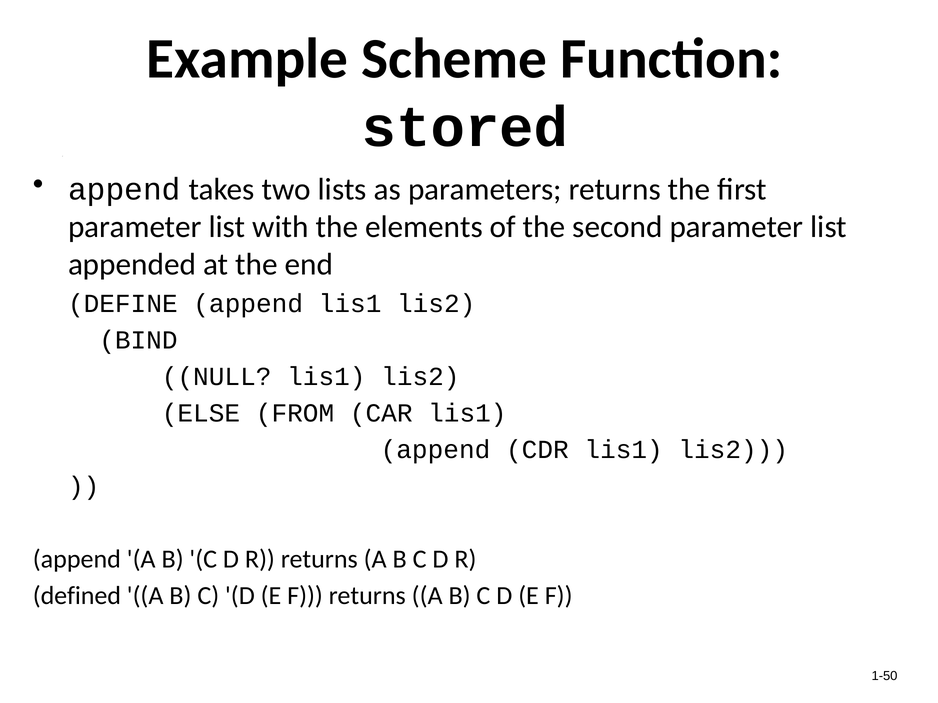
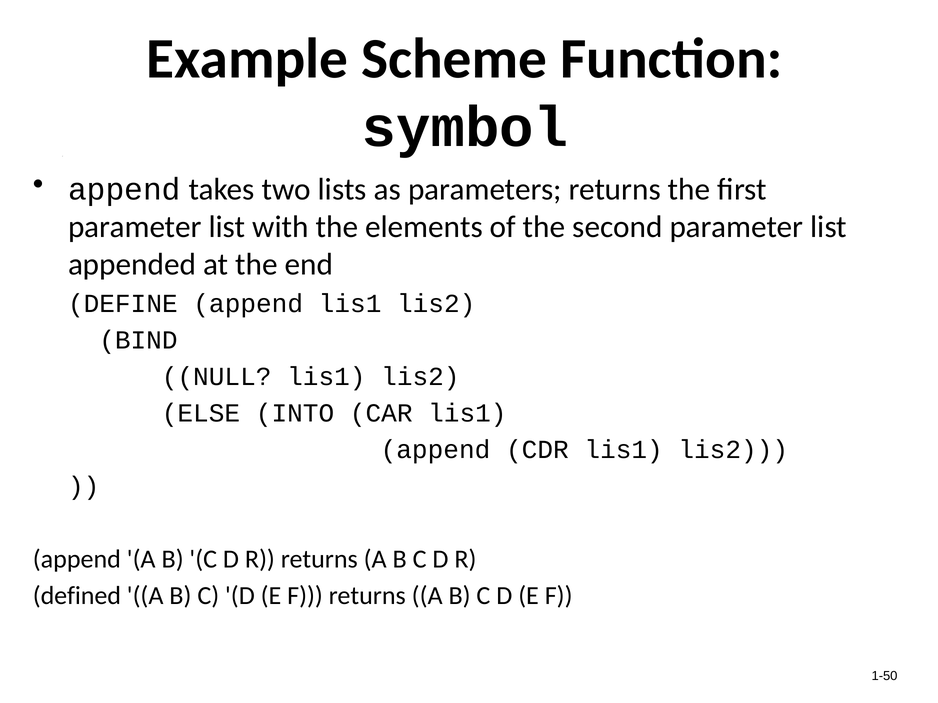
stored: stored -> symbol
FROM: FROM -> INTO
